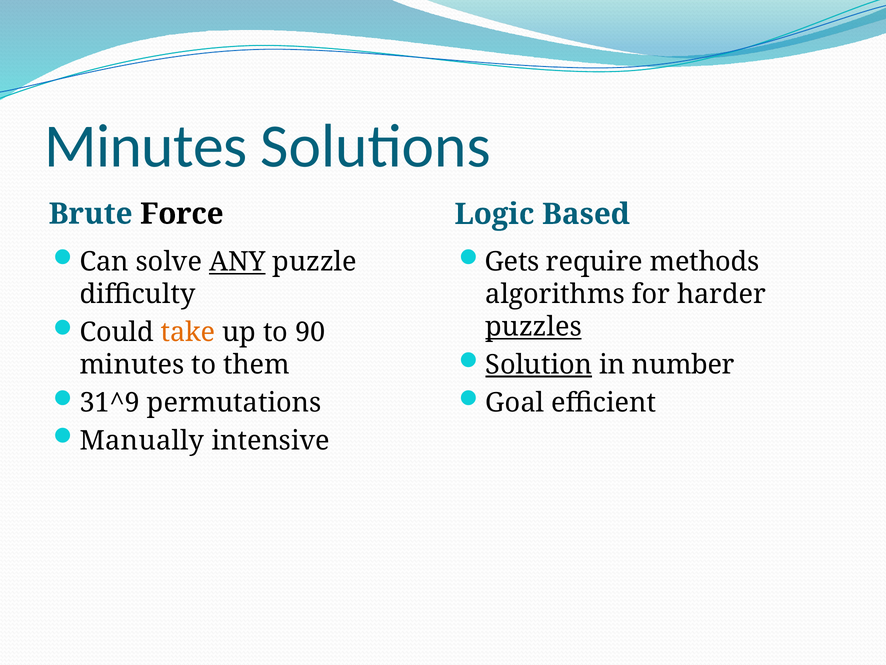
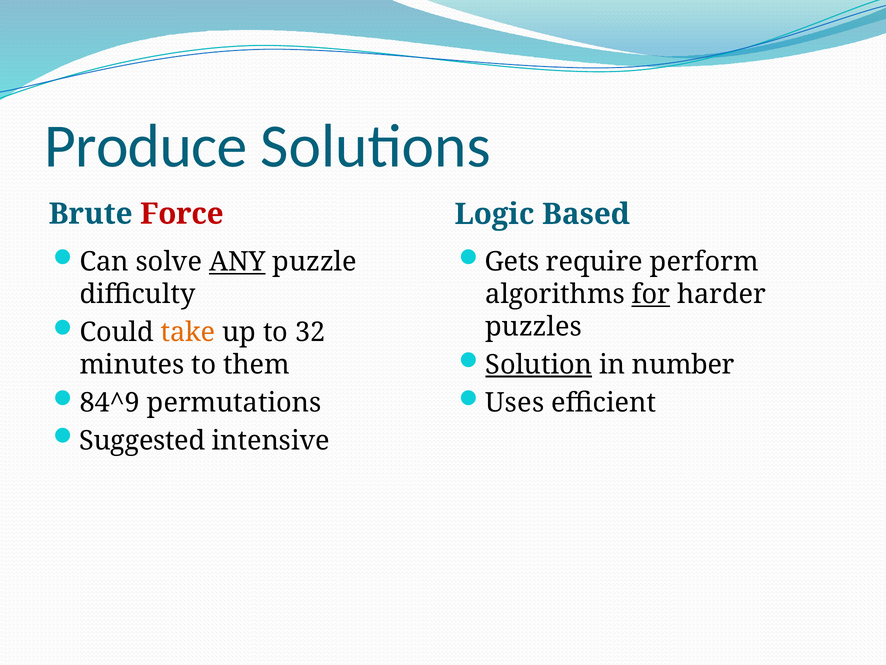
Minutes at (146, 146): Minutes -> Produce
Force colour: black -> red
methods: methods -> perform
for underline: none -> present
90: 90 -> 32
puzzles underline: present -> none
31^9: 31^9 -> 84^9
Goal: Goal -> Uses
Manually: Manually -> Suggested
